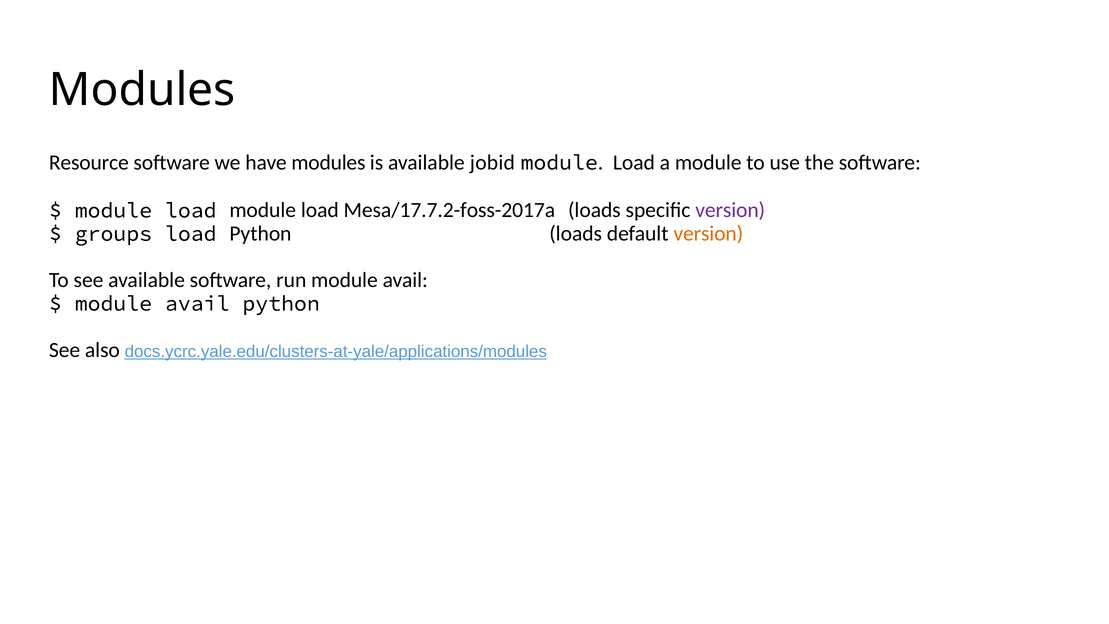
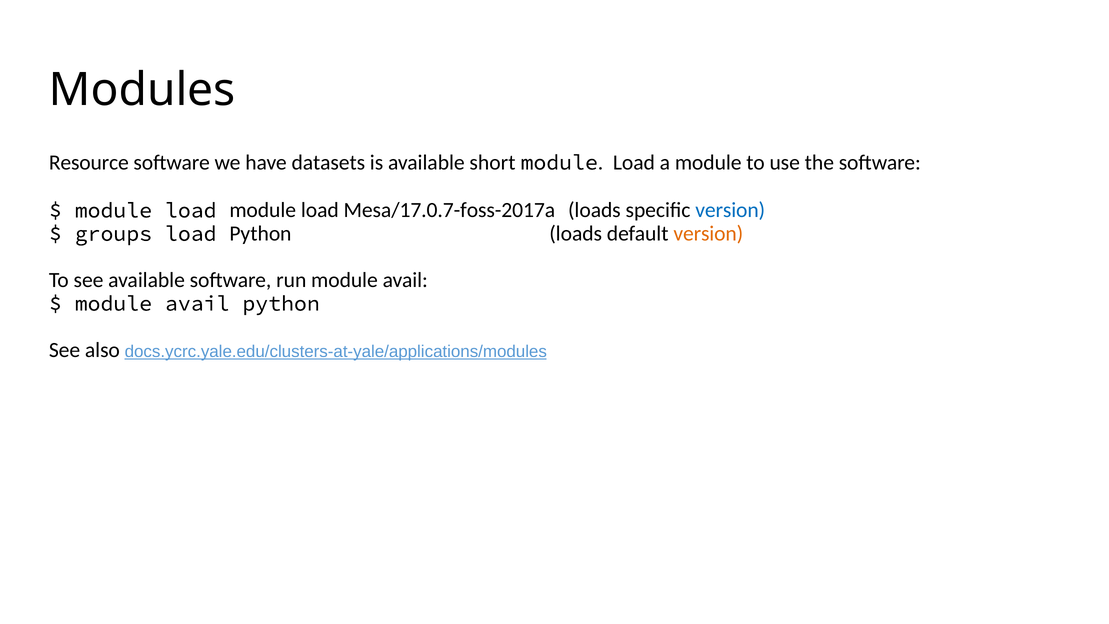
have modules: modules -> datasets
jobid: jobid -> short
Mesa/17.7.2-foss-2017a: Mesa/17.7.2-foss-2017a -> Mesa/17.0.7-foss-2017a
version at (730, 210) colour: purple -> blue
